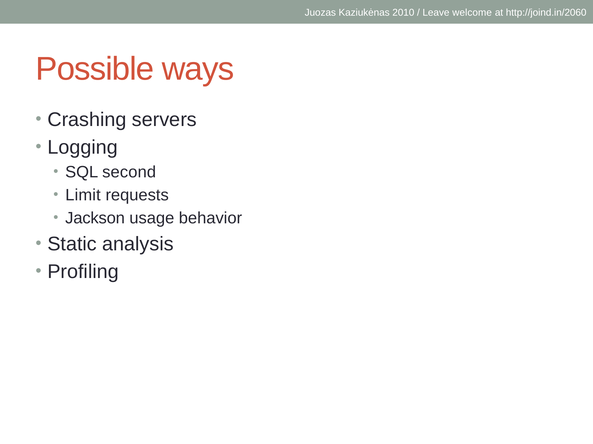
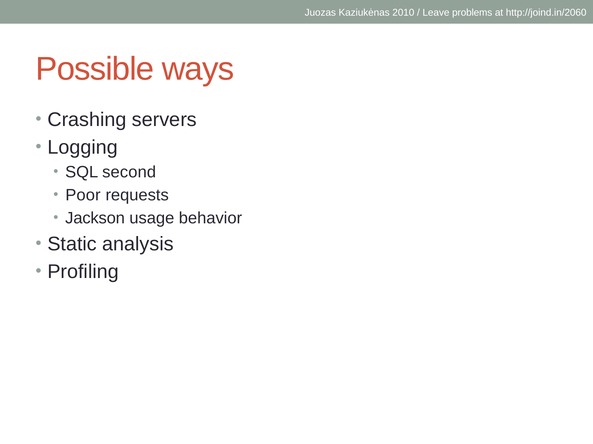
welcome: welcome -> problems
Limit: Limit -> Poor
